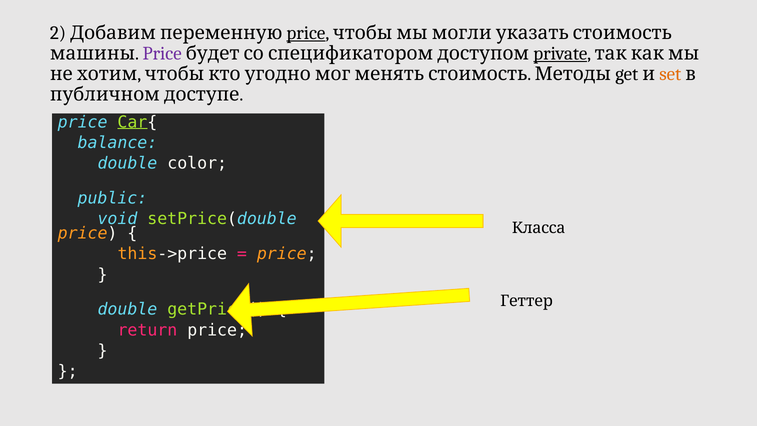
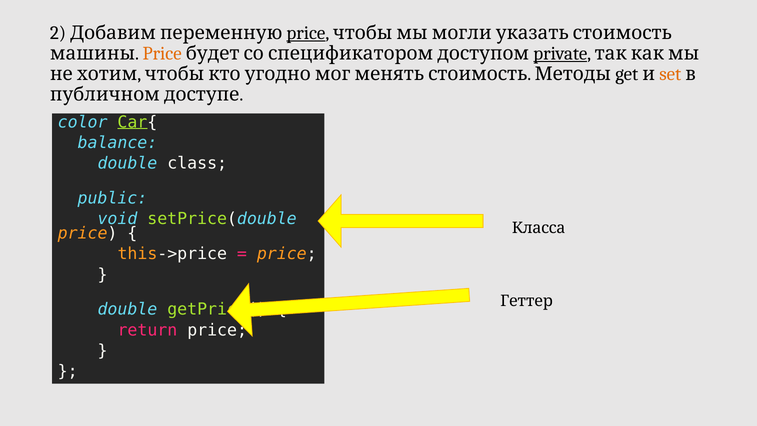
Price at (162, 53) colour: purple -> orange
price at (83, 122): price -> color
color: color -> class
